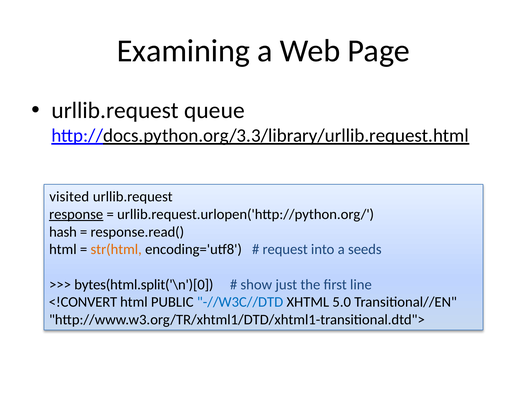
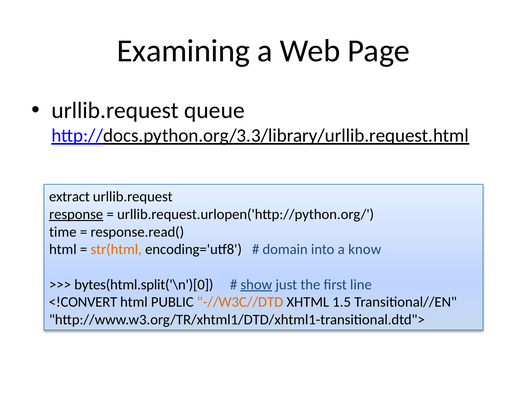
visited: visited -> extract
hash: hash -> time
request: request -> domain
seeds: seeds -> know
show underline: none -> present
-//W3C//DTD colour: blue -> orange
5.0: 5.0 -> 1.5
